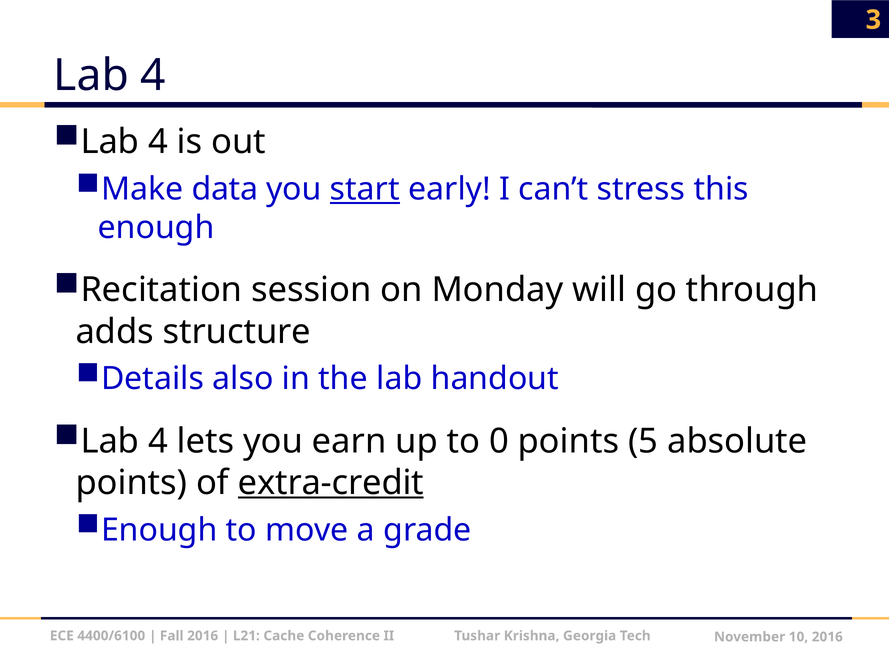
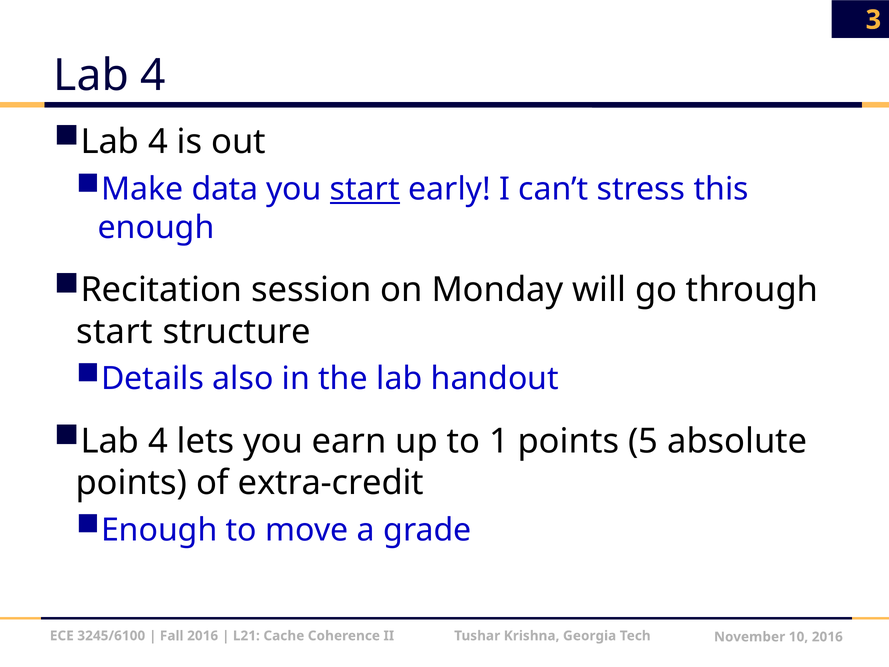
adds at (115, 331): adds -> start
0: 0 -> 1
extra-credit underline: present -> none
4400/6100: 4400/6100 -> 3245/6100
